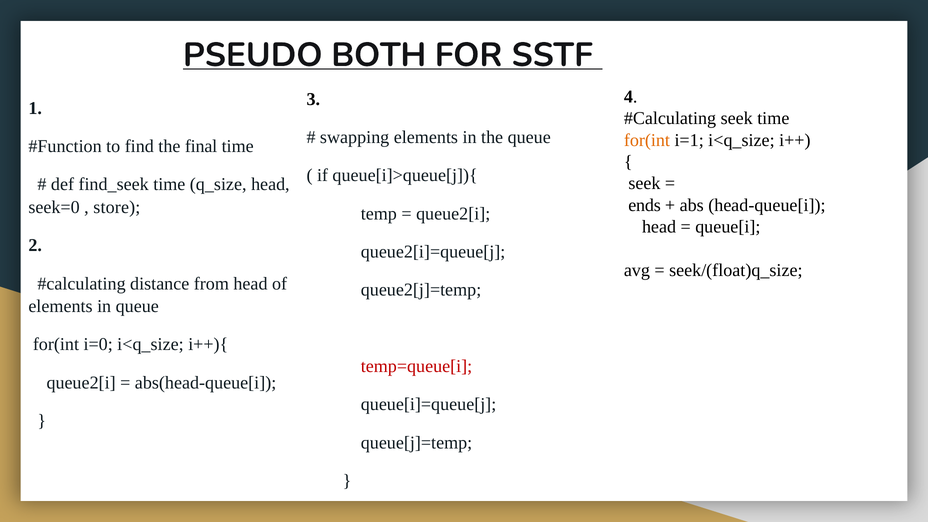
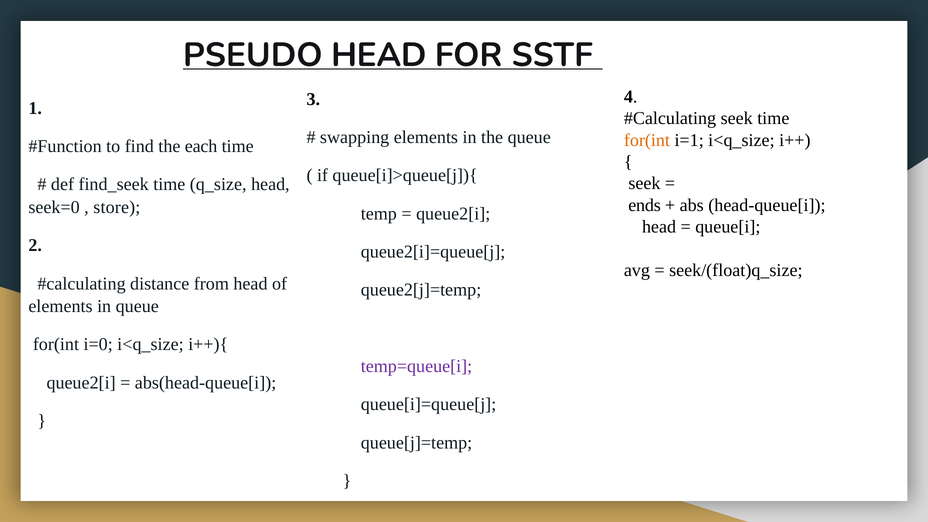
PSEUDO BOTH: BOTH -> HEAD
final: final -> each
temp=queue[i colour: red -> purple
